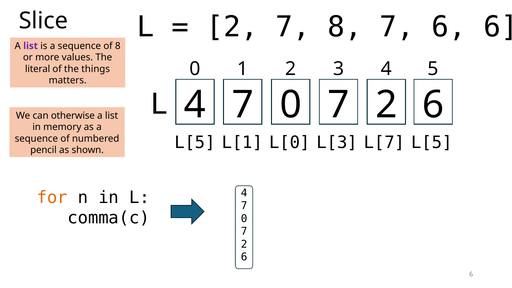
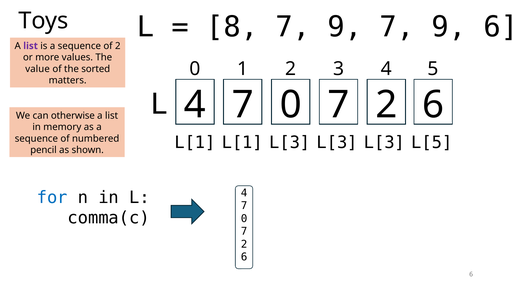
2 at (232, 27): 2 -> 8
8 at (345, 27): 8 -> 9
6 at (449, 27): 6 -> 9
Slice: Slice -> Toys
of 8: 8 -> 2
literal: literal -> value
things: things -> sorted
L[5 at (195, 143): L[5 -> L[1
L[1 L[0: L[0 -> L[3
L[7 at (384, 143): L[7 -> L[3
for colour: orange -> blue
